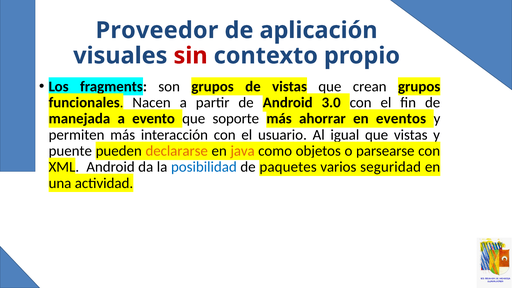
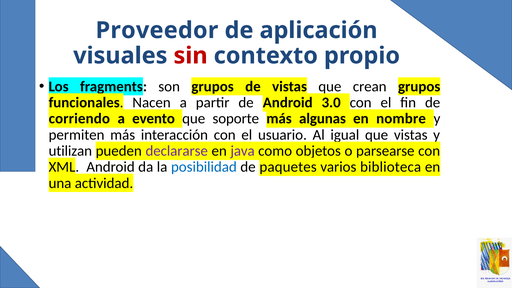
manejada: manejada -> corriendo
ahorrar: ahorrar -> algunas
eventos: eventos -> nombre
puente: puente -> utilizan
declararse colour: orange -> purple
java colour: orange -> purple
seguridad: seguridad -> biblioteca
